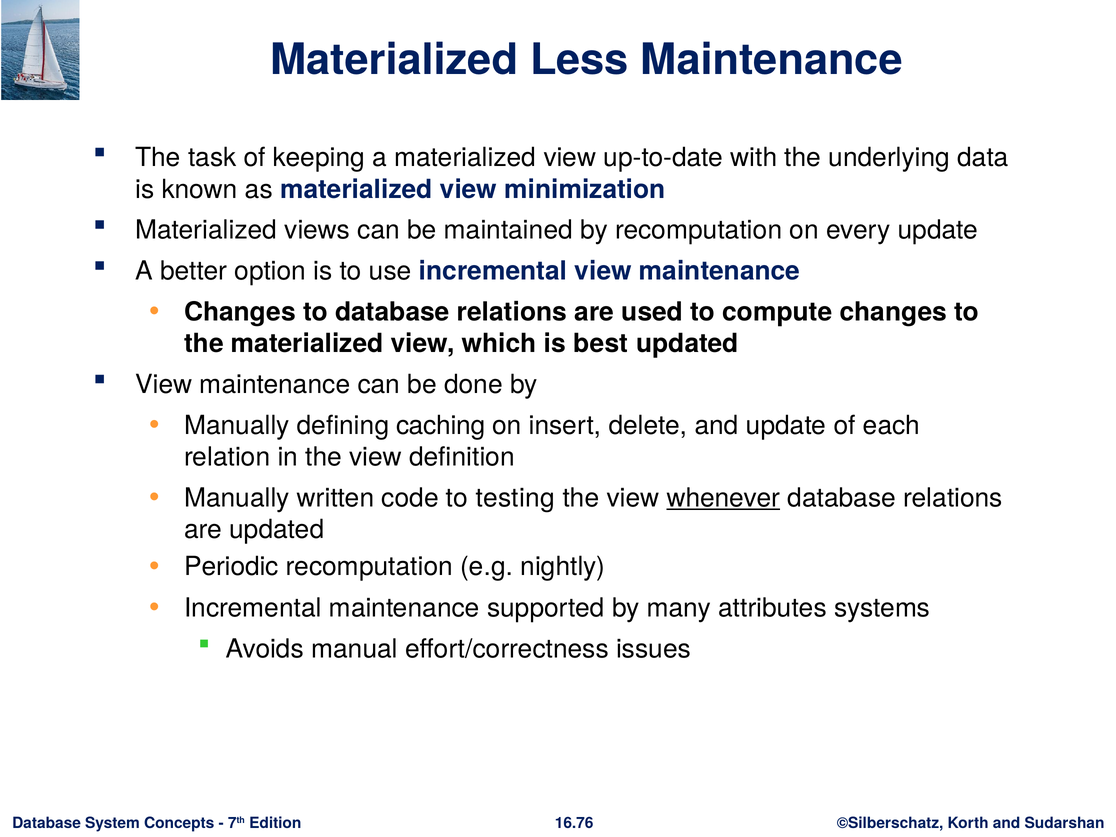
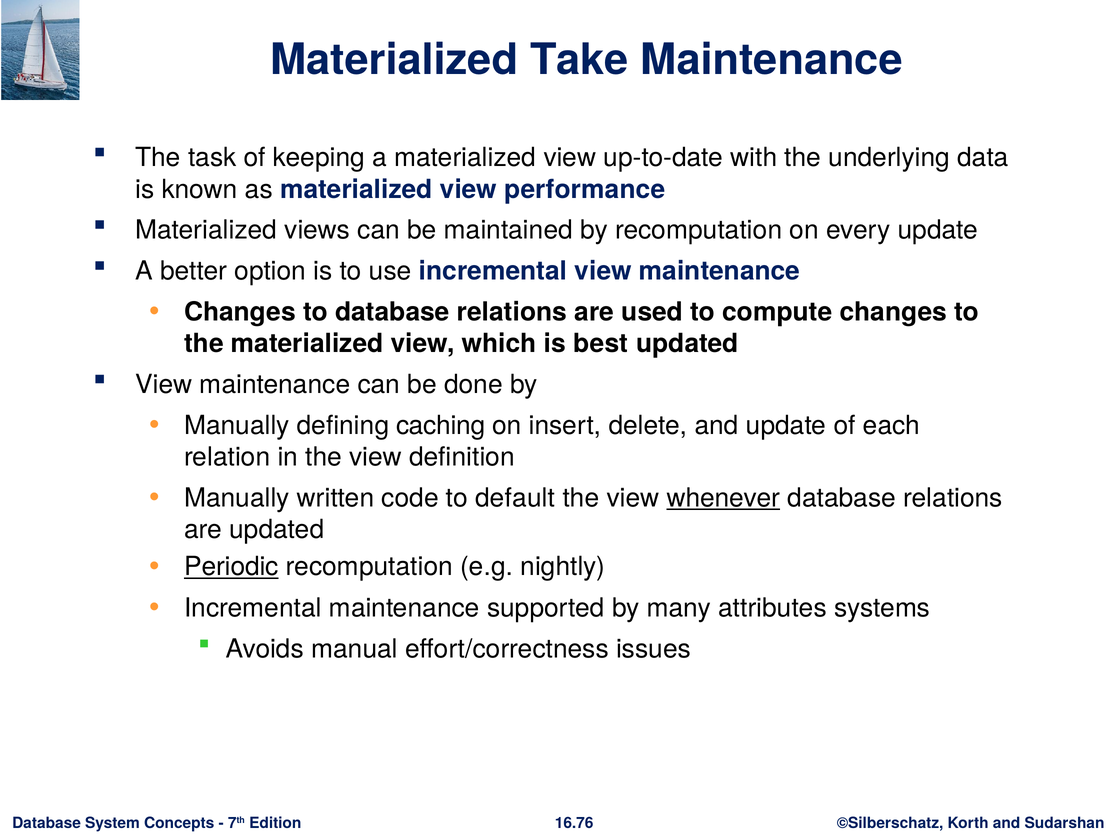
Less: Less -> Take
minimization: minimization -> performance
testing: testing -> default
Periodic underline: none -> present
